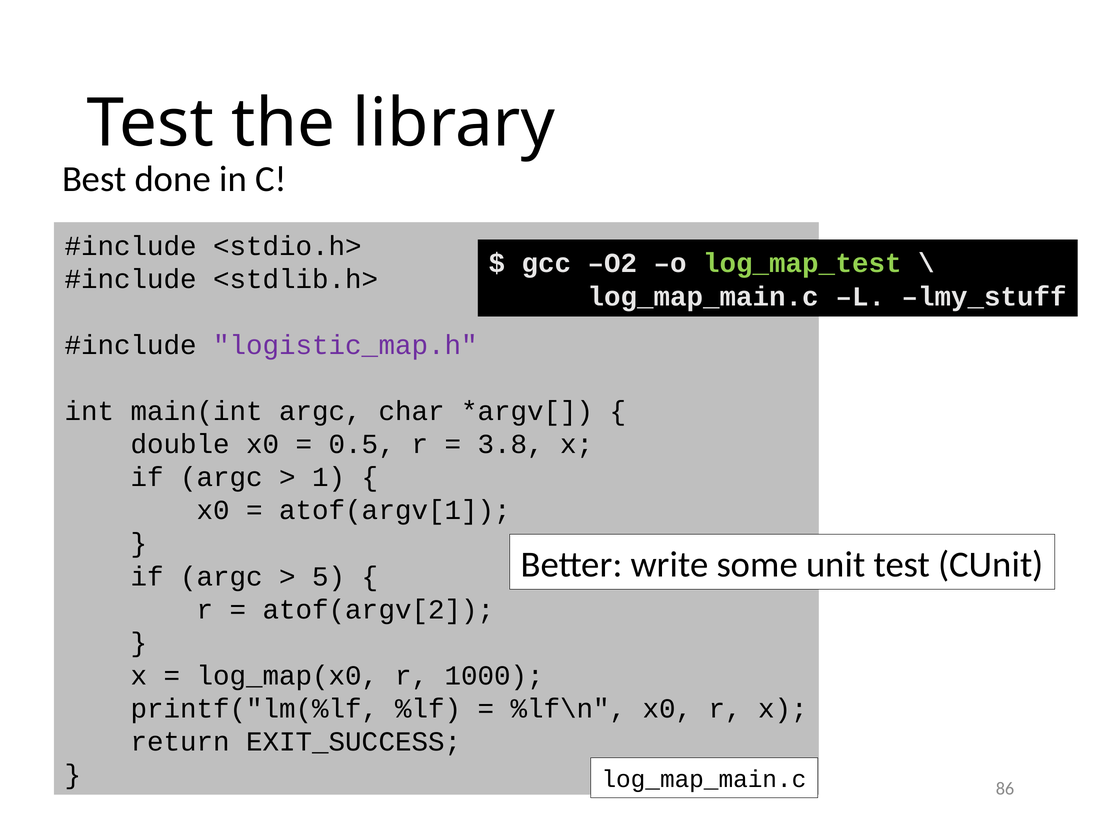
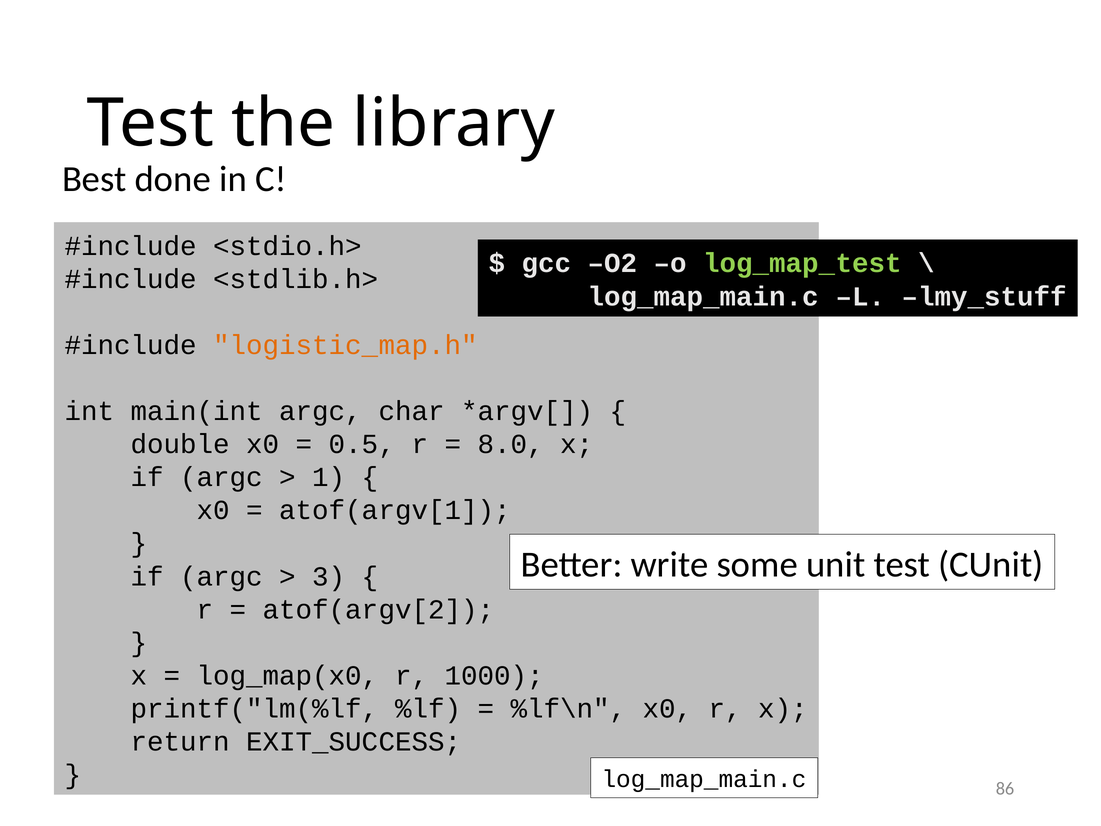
logistic_map.h colour: purple -> orange
3.8: 3.8 -> 8.0
5: 5 -> 3
